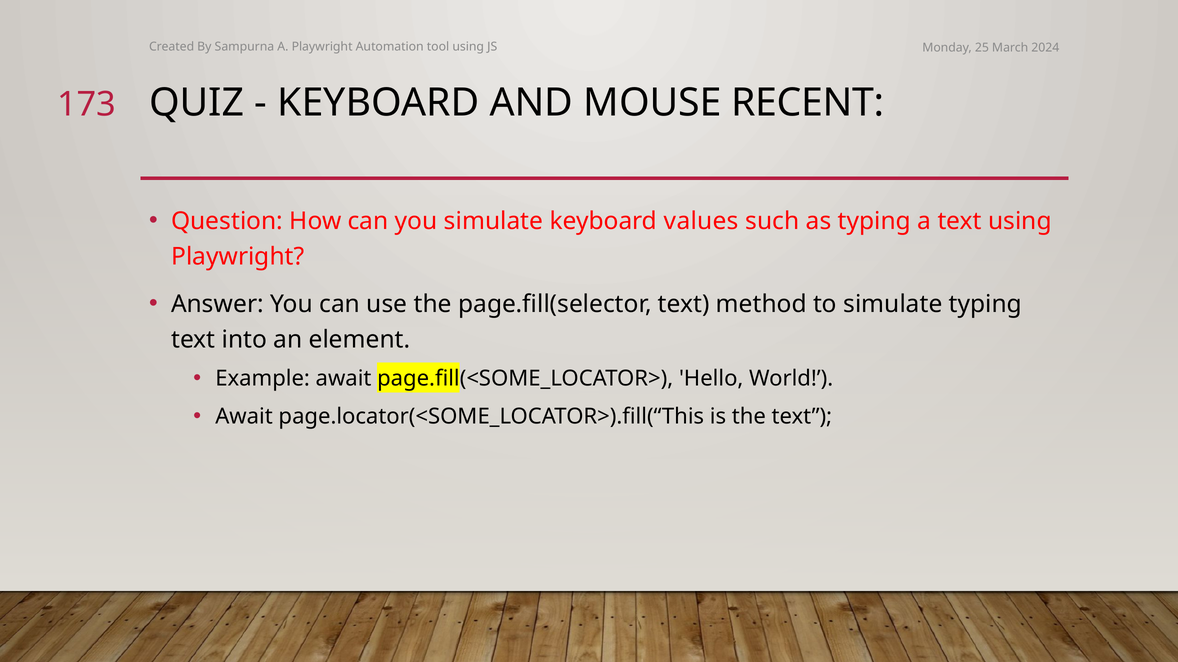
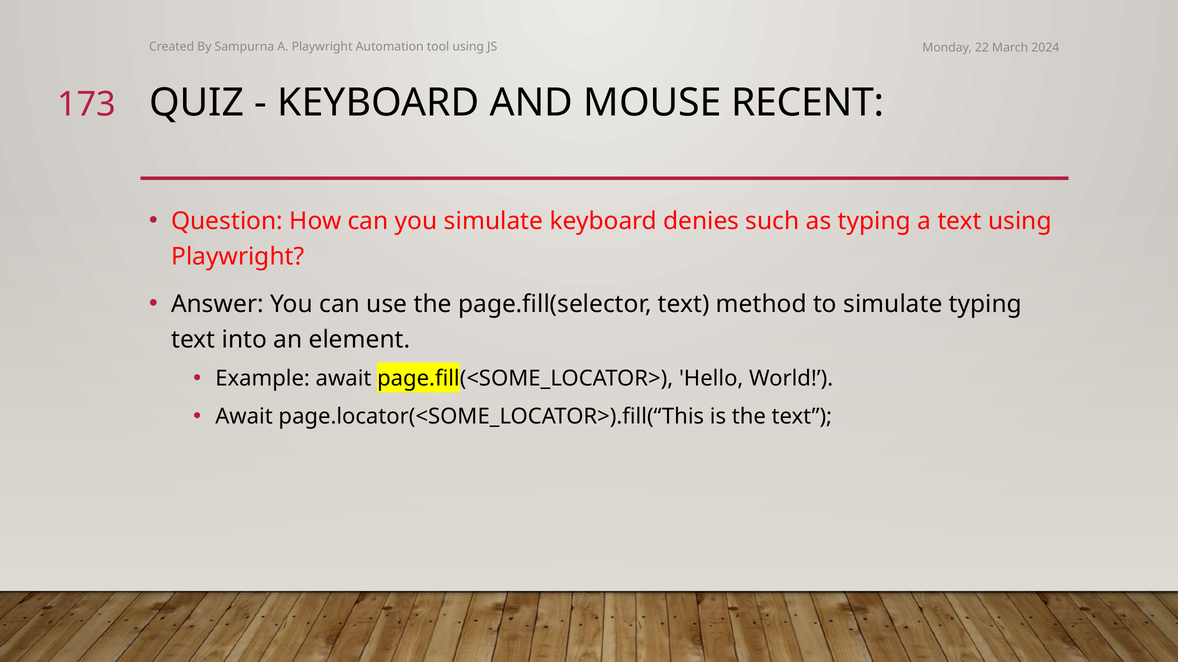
25: 25 -> 22
values: values -> denies
